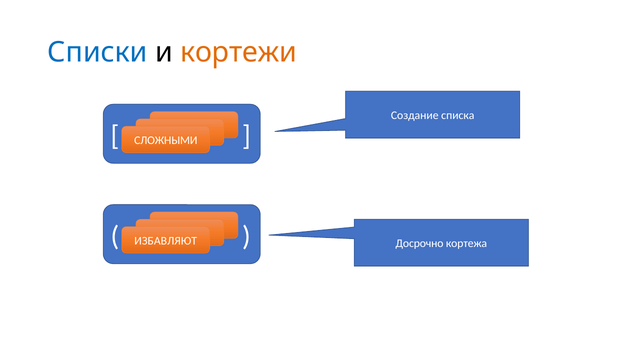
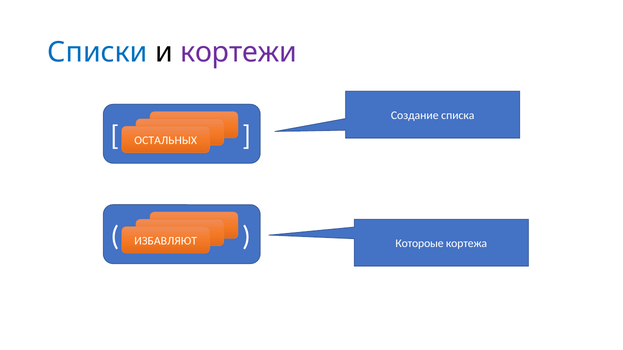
кортежи colour: orange -> purple
СЛОЖНЫМИ: СЛОЖНЫМИ -> ОСТАЛЬНЫХ
Досрочно: Досрочно -> Котороые
